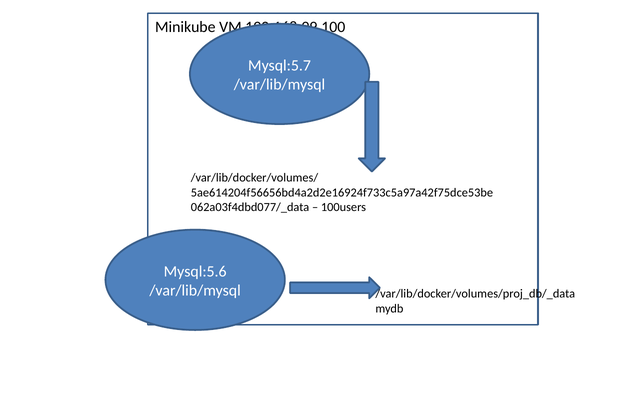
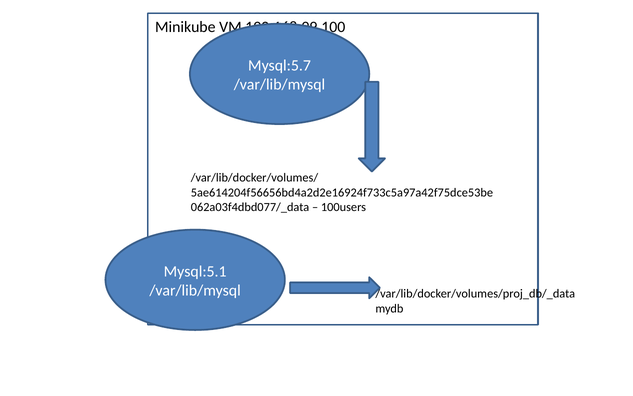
Mysql:5.6: Mysql:5.6 -> Mysql:5.1
